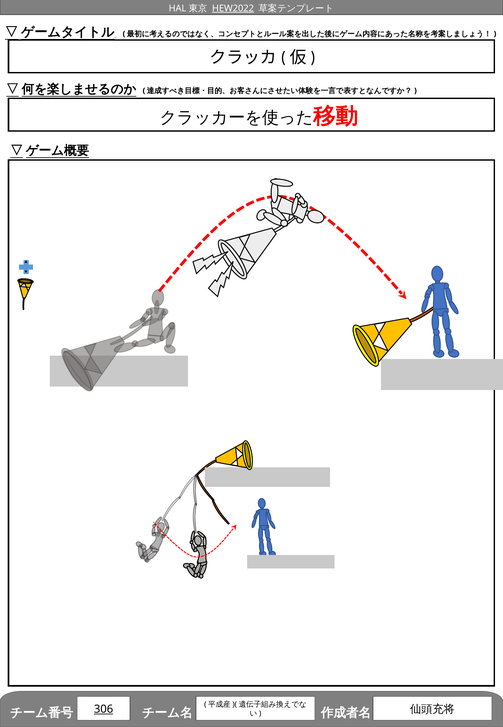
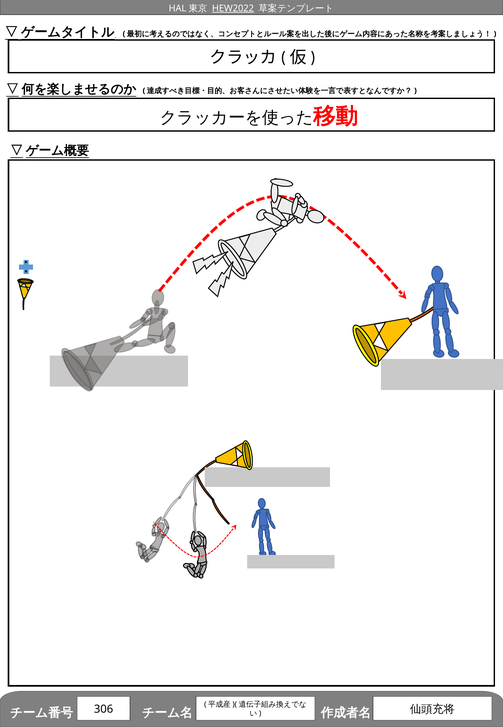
306 underline: present -> none
